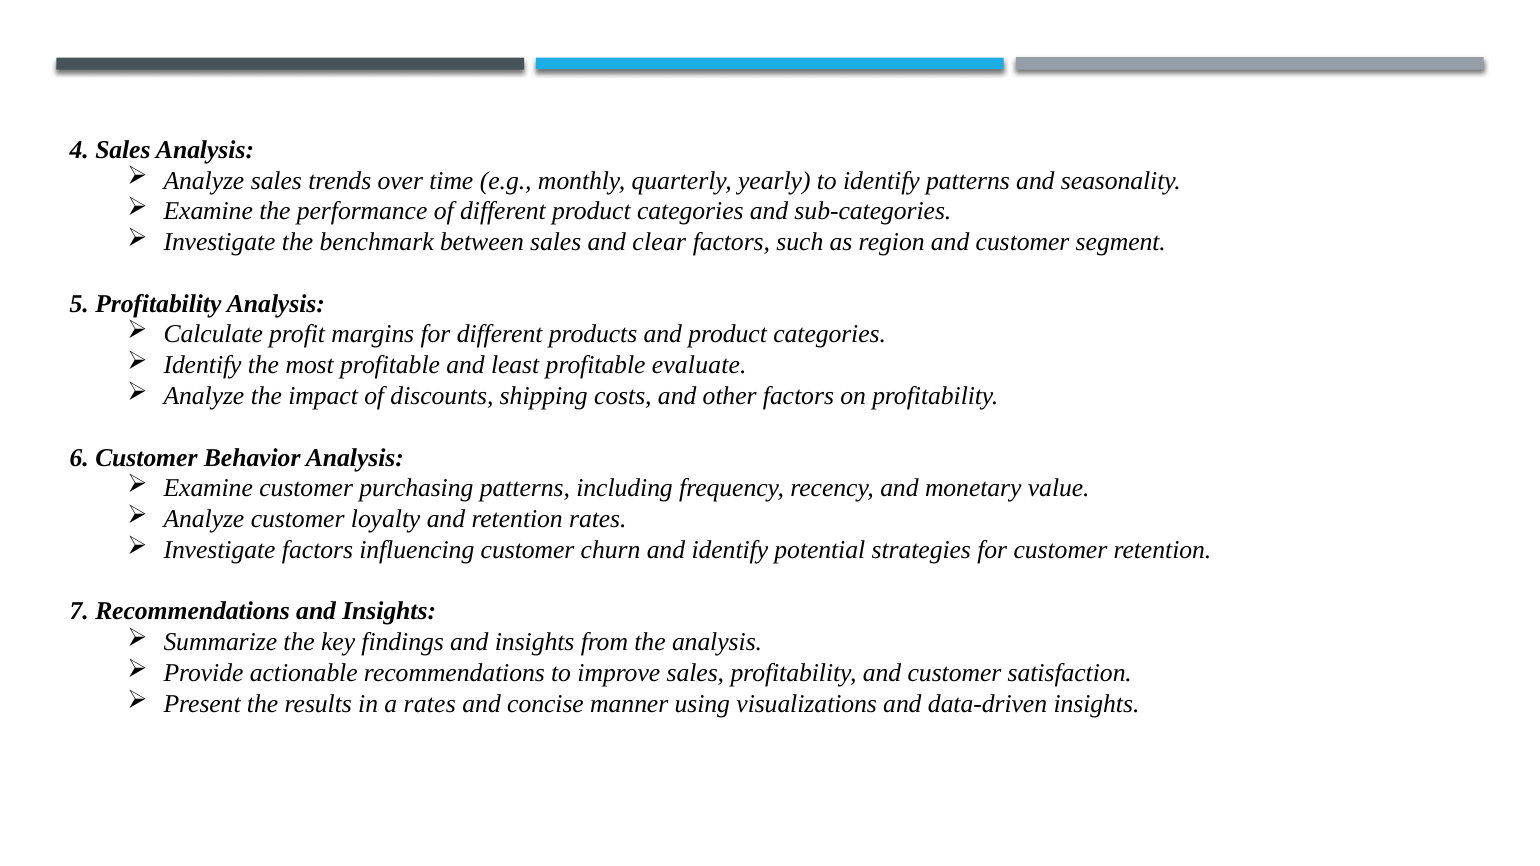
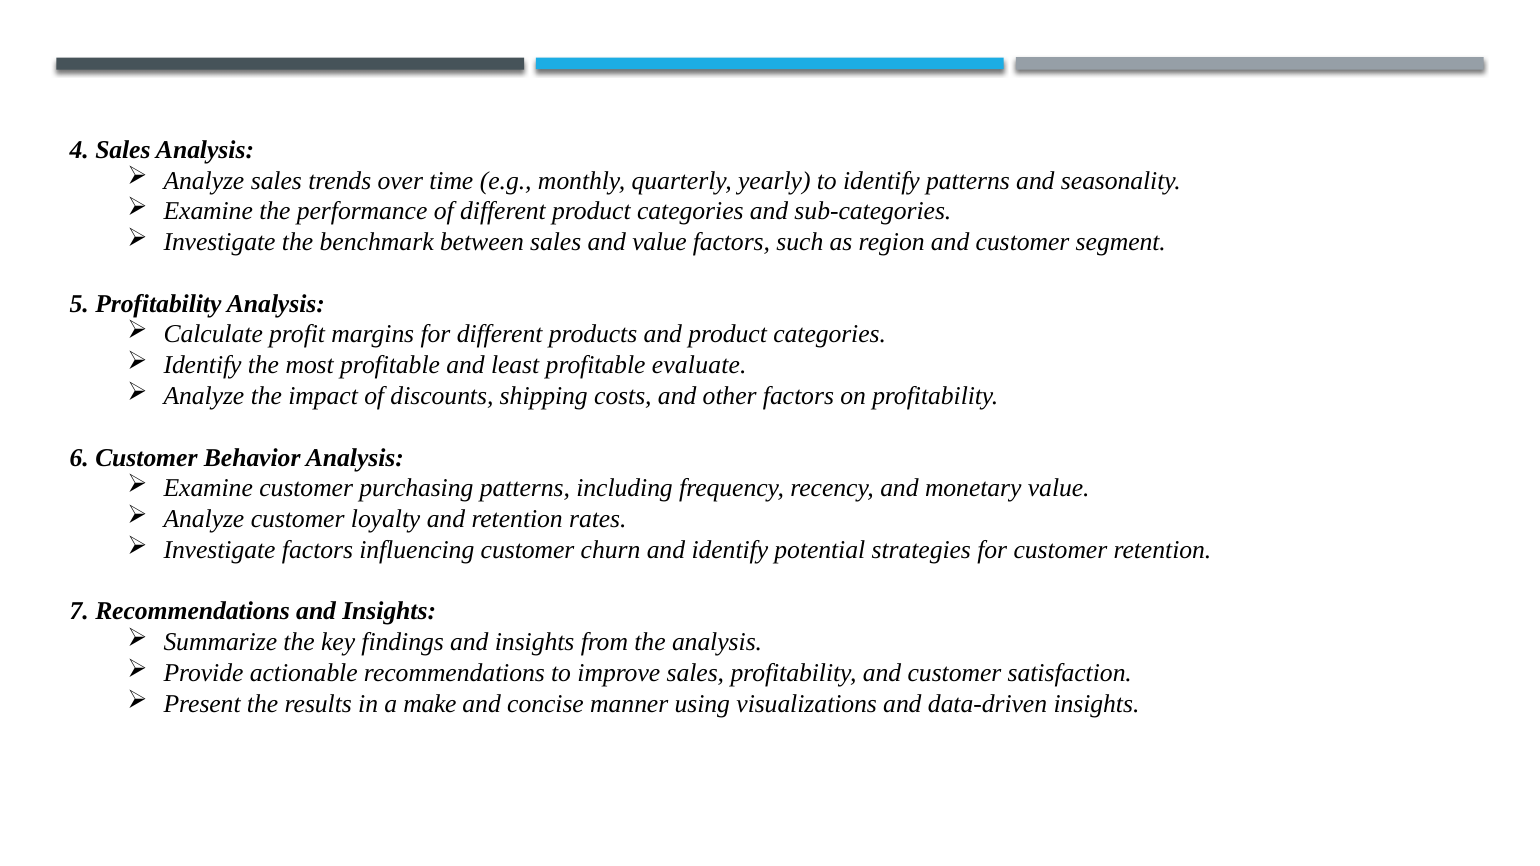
and clear: clear -> value
a rates: rates -> make
